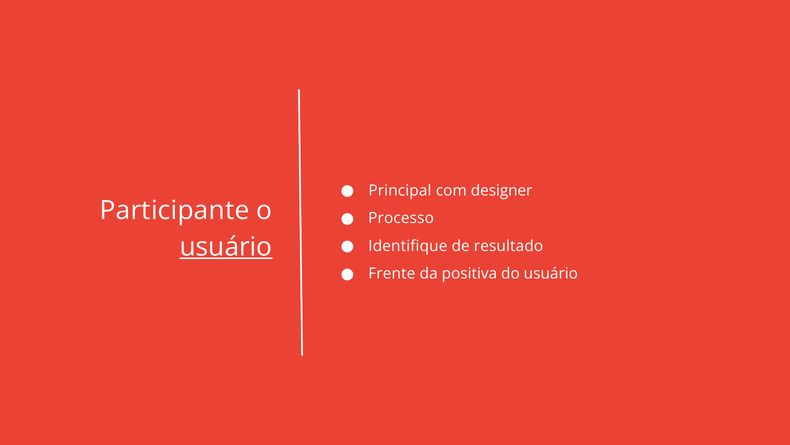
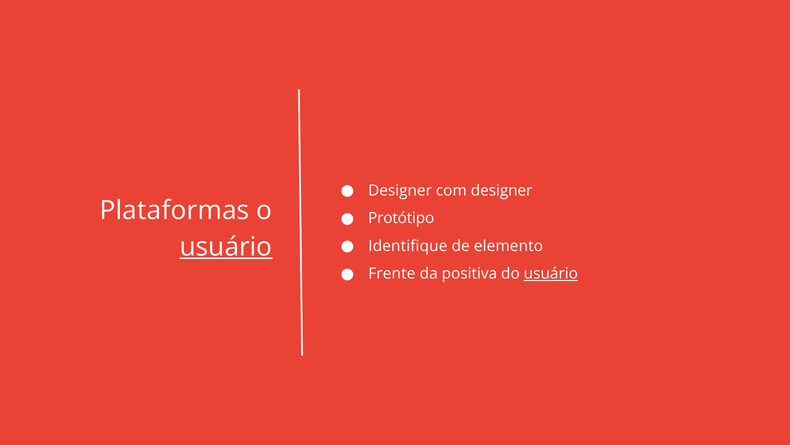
Principal at (400, 190): Principal -> Designer
Participante: Participante -> Plataformas
Processo: Processo -> Protótipo
resultado: resultado -> elemento
usuário at (551, 273) underline: none -> present
